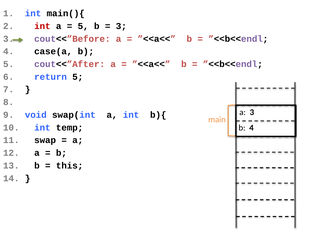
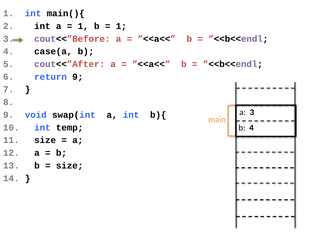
int at (42, 26) colour: red -> black
5 at (83, 26): 5 -> 1
3 at (121, 26): 3 -> 1
return 5: 5 -> 9
11 swap: swap -> size
this at (70, 166): this -> size
